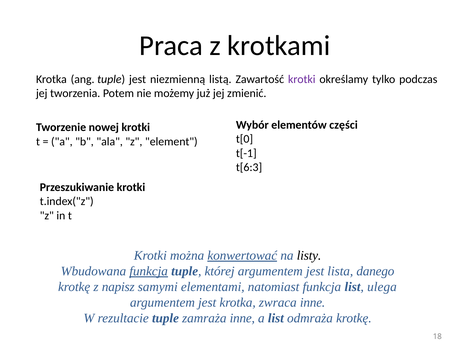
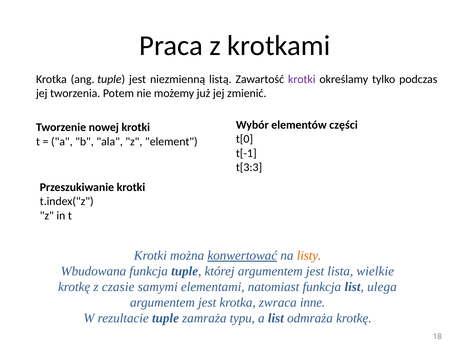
t[6:3: t[6:3 -> t[3:3
listy colour: black -> orange
funkcja at (149, 271) underline: present -> none
danego: danego -> wielkie
napisz: napisz -> czasie
zamraża inne: inne -> typu
